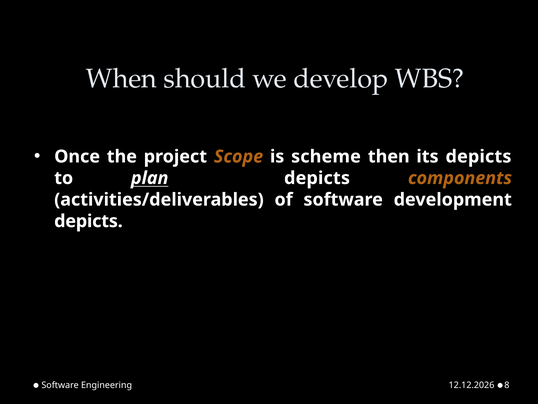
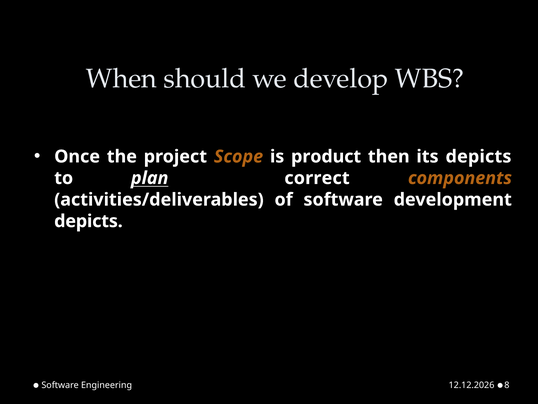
scheme: scheme -> product
plan depicts: depicts -> correct
